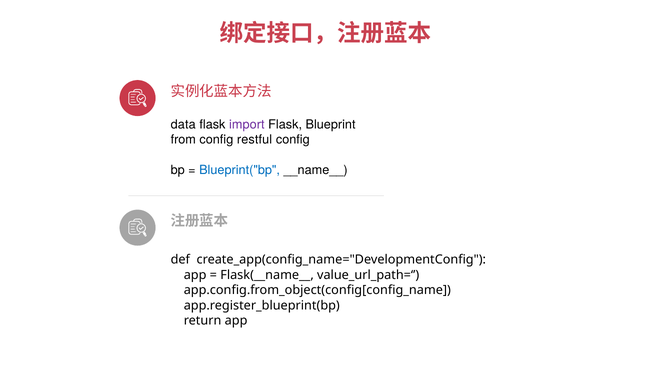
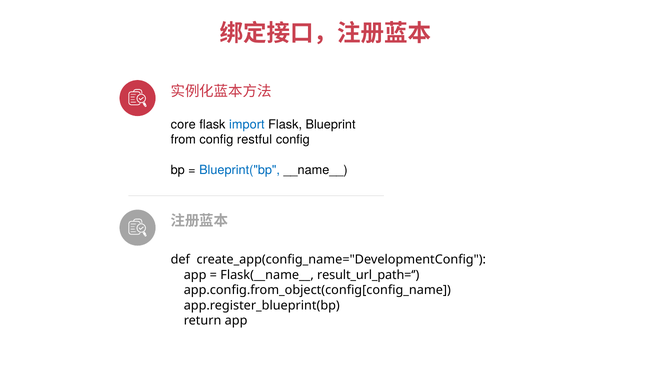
data: data -> core
import colour: purple -> blue
value_url_path=‘: value_url_path=‘ -> result_url_path=‘
